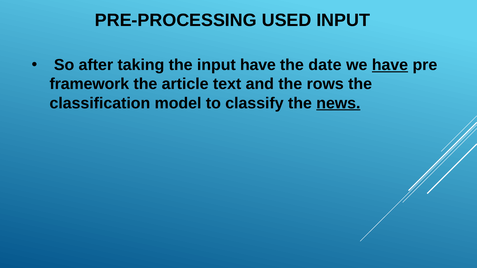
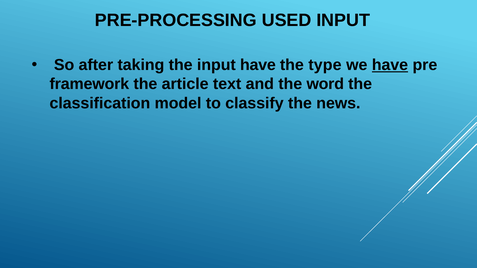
date: date -> type
rows: rows -> word
news underline: present -> none
